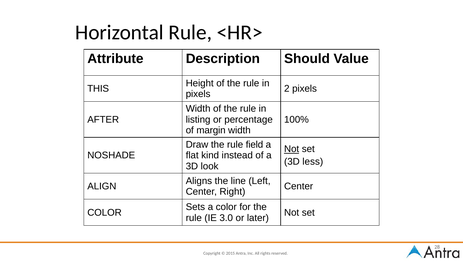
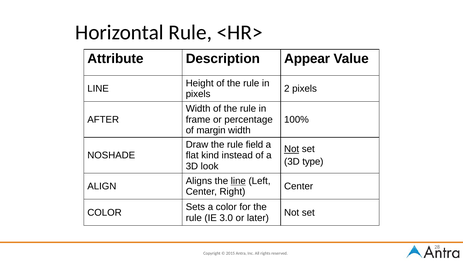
Should: Should -> Appear
THIS at (98, 88): THIS -> LINE
listing: listing -> frame
less: less -> type
line at (238, 181) underline: none -> present
